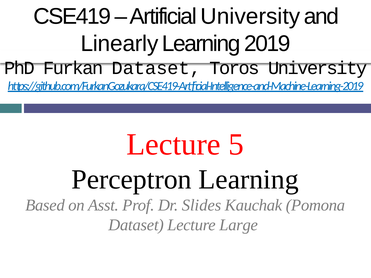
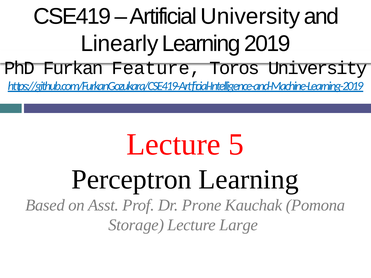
Furkan Dataset: Dataset -> Feature
Slides: Slides -> Prone
Dataset at (136, 225): Dataset -> Storage
